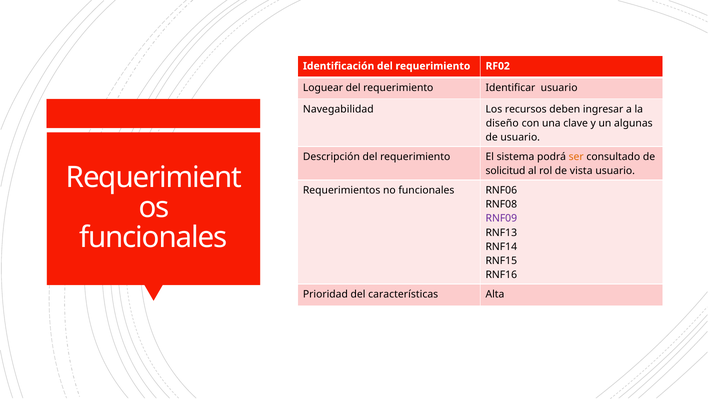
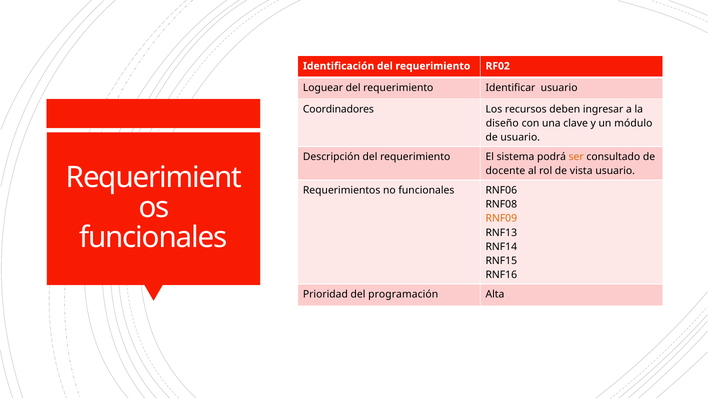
Navegabilidad: Navegabilidad -> Coordinadores
algunas: algunas -> módulo
solicitud: solicitud -> docente
RNF09 colour: purple -> orange
características: características -> programación
